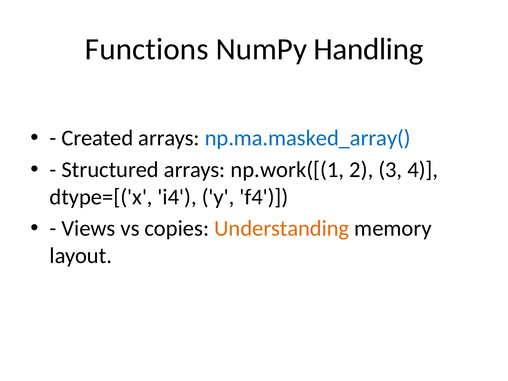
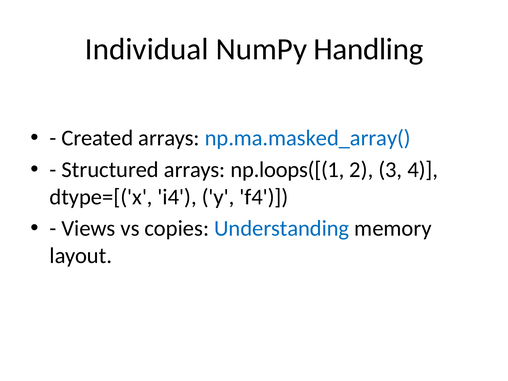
Functions: Functions -> Individual
np.work([(1: np.work([(1 -> np.loops([(1
Understanding colour: orange -> blue
